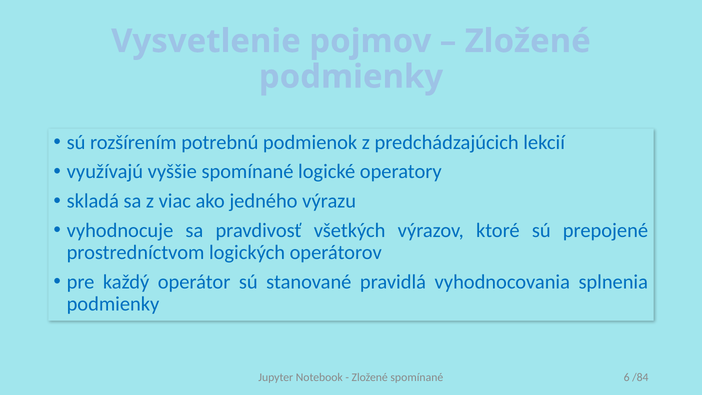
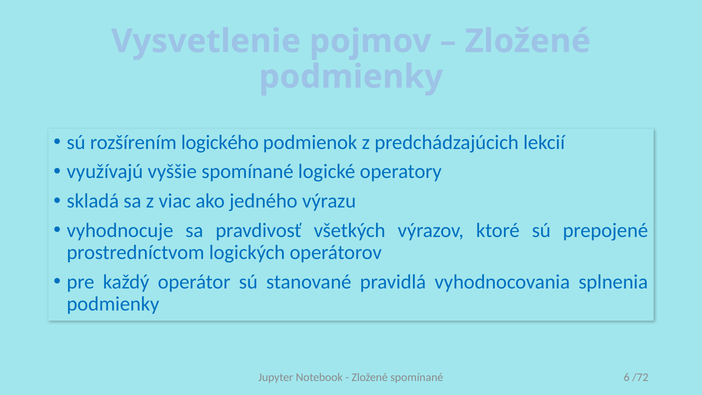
potrebnú: potrebnú -> logického
/84: /84 -> /72
